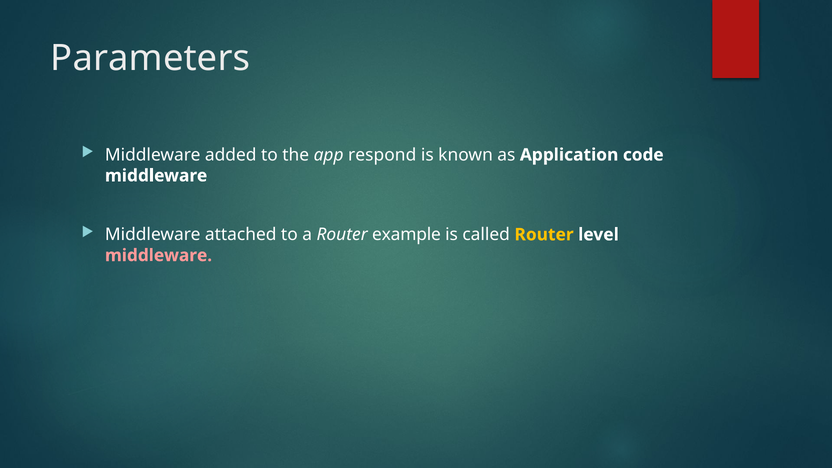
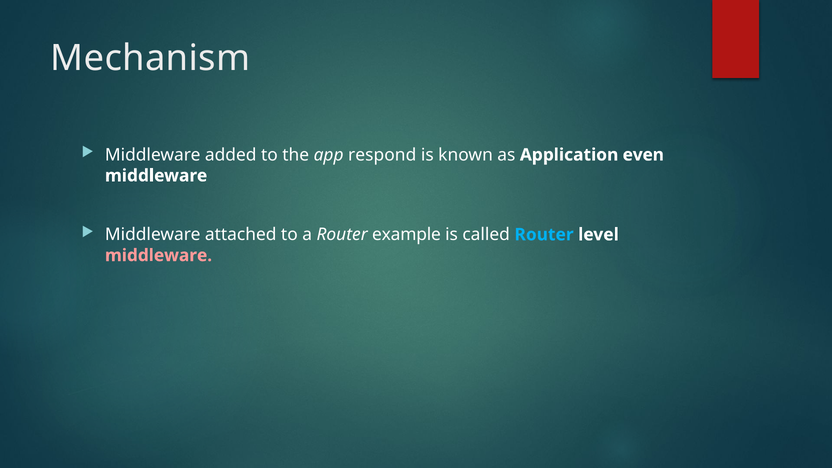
Parameters: Parameters -> Mechanism
code: code -> even
Router at (544, 235) colour: yellow -> light blue
